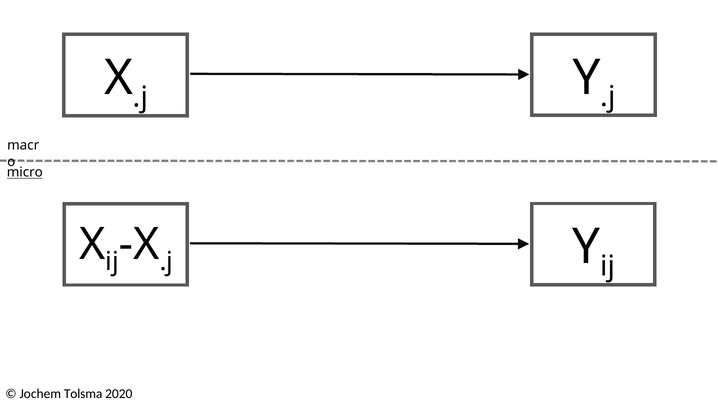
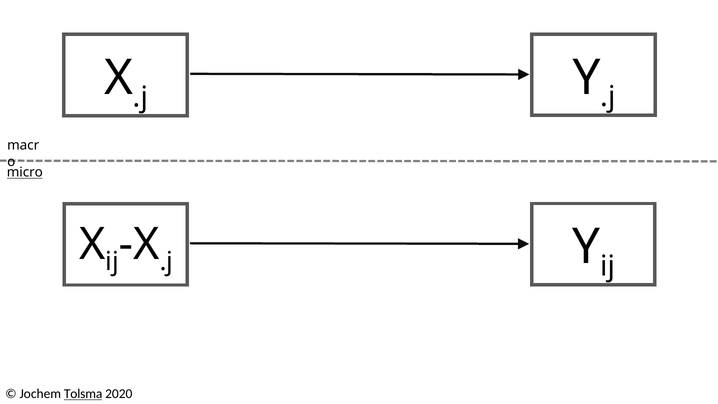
Tolsma underline: none -> present
